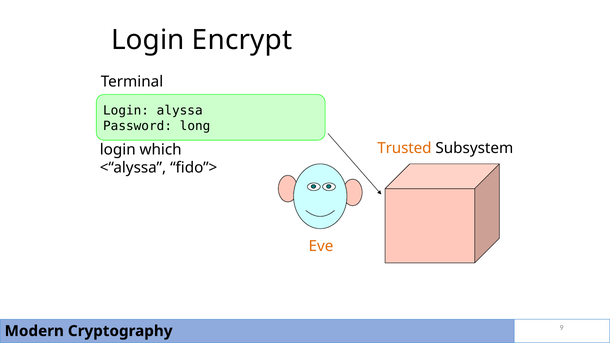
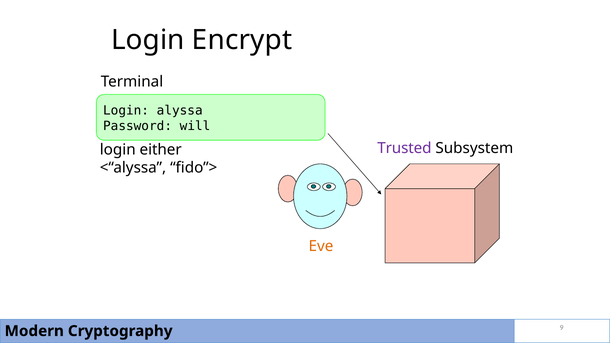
long: long -> will
Trusted colour: orange -> purple
which: which -> either
